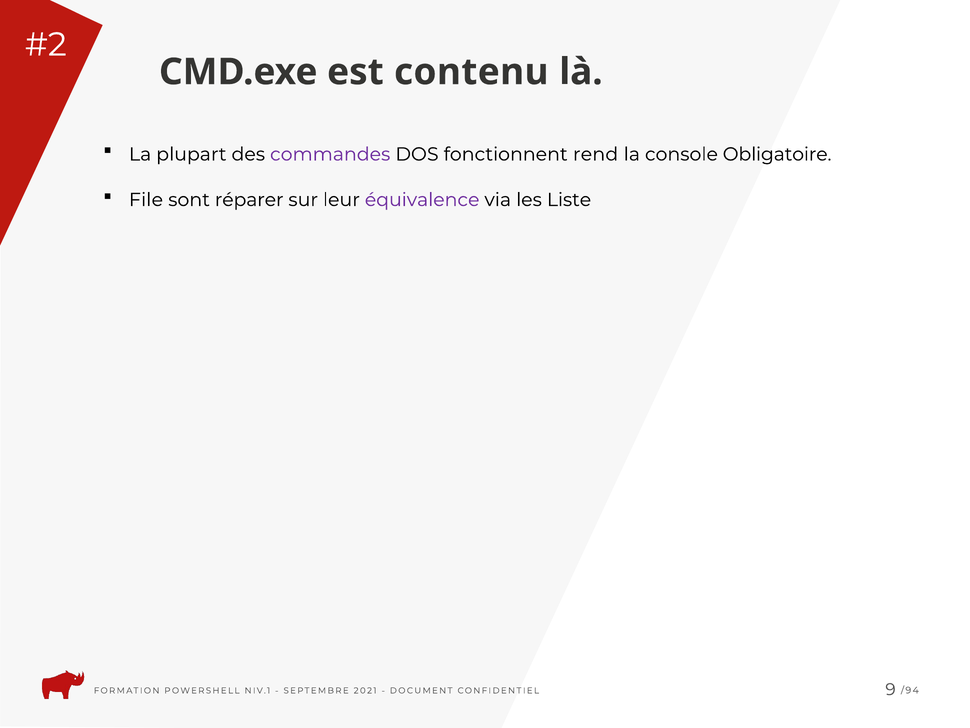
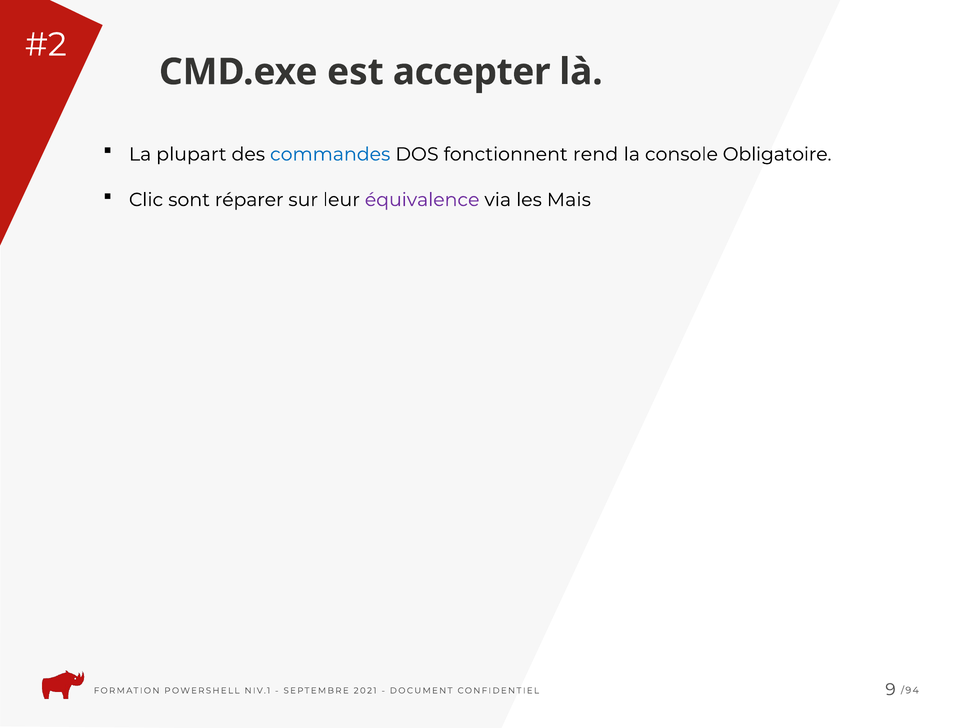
contenu: contenu -> accepter
commandes colour: purple -> blue
File: File -> Clic
Liste: Liste -> Mais
